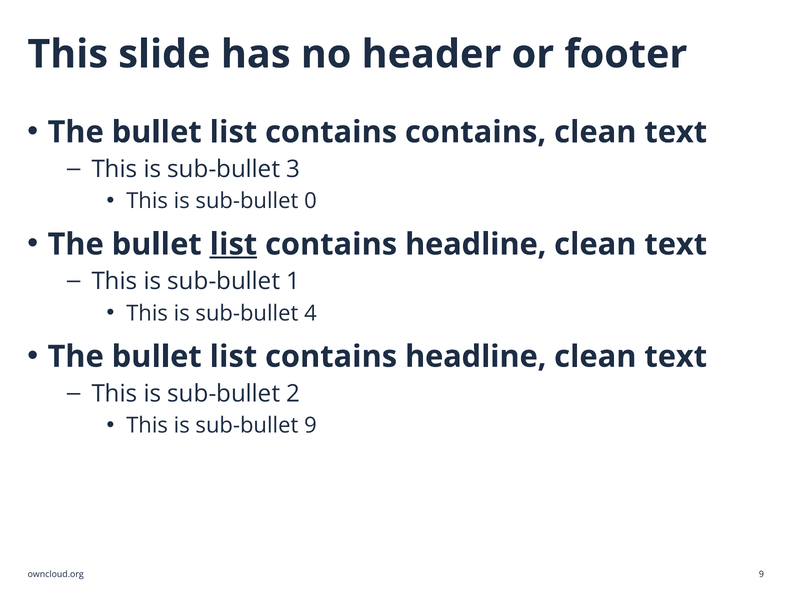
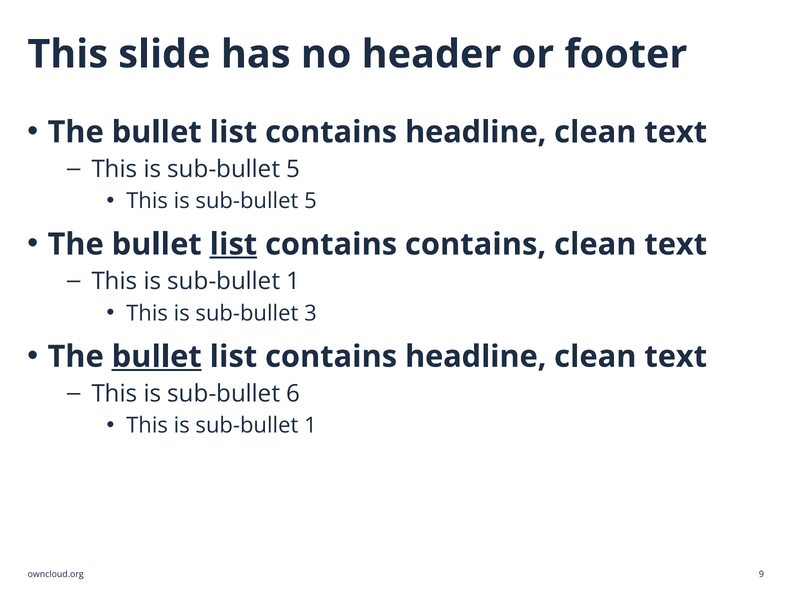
contains at (476, 132): contains -> headline
3 at (293, 169): 3 -> 5
0 at (310, 201): 0 -> 5
headline at (476, 244): headline -> contains
4: 4 -> 3
bullet at (157, 357) underline: none -> present
2: 2 -> 6
9 at (310, 425): 9 -> 1
